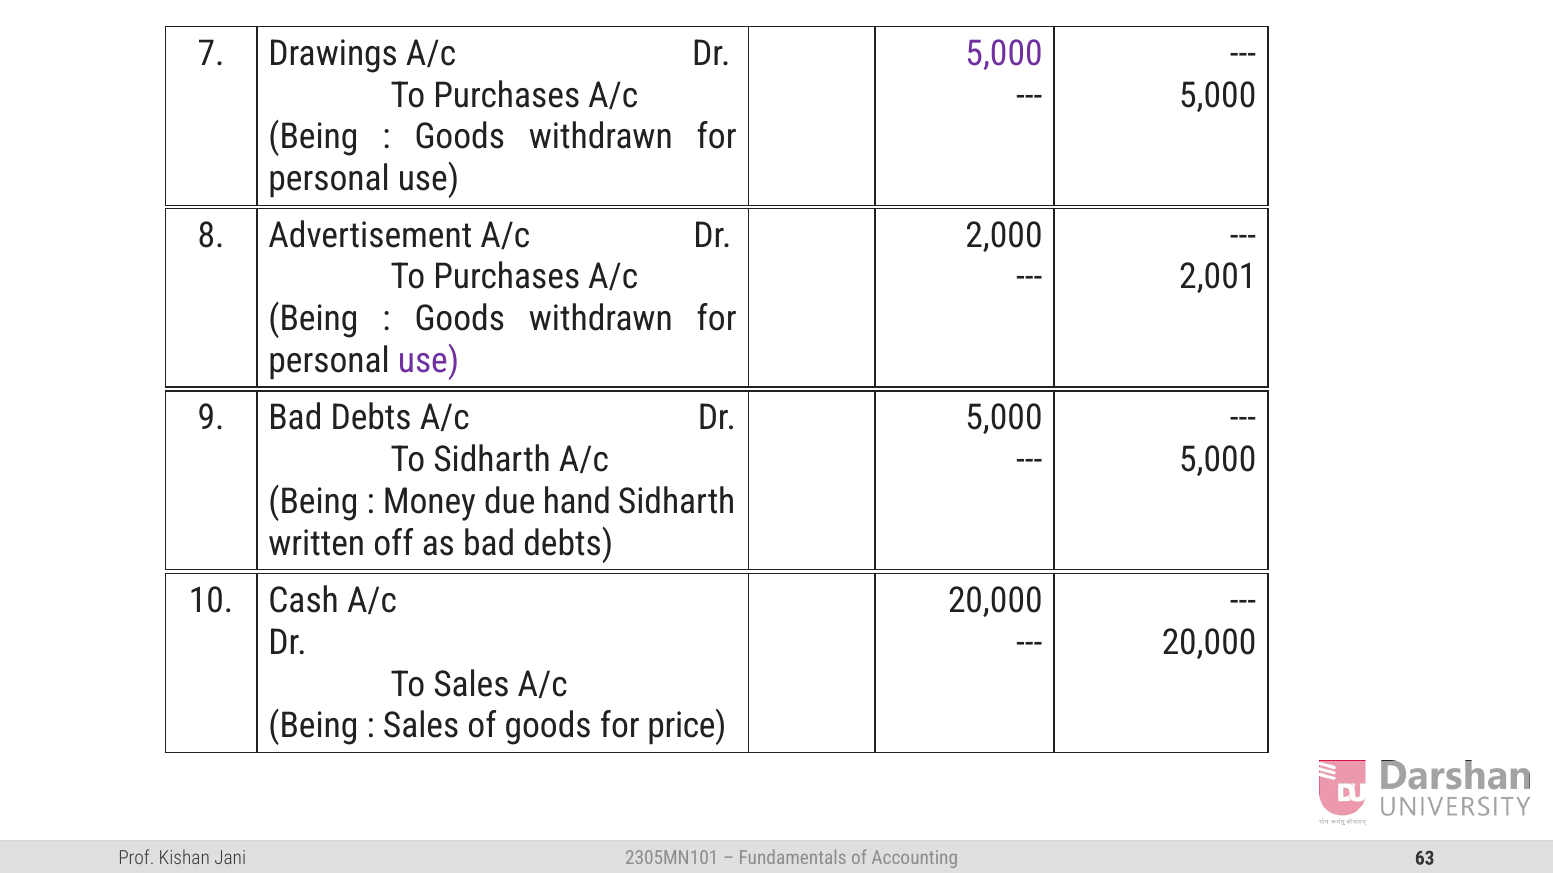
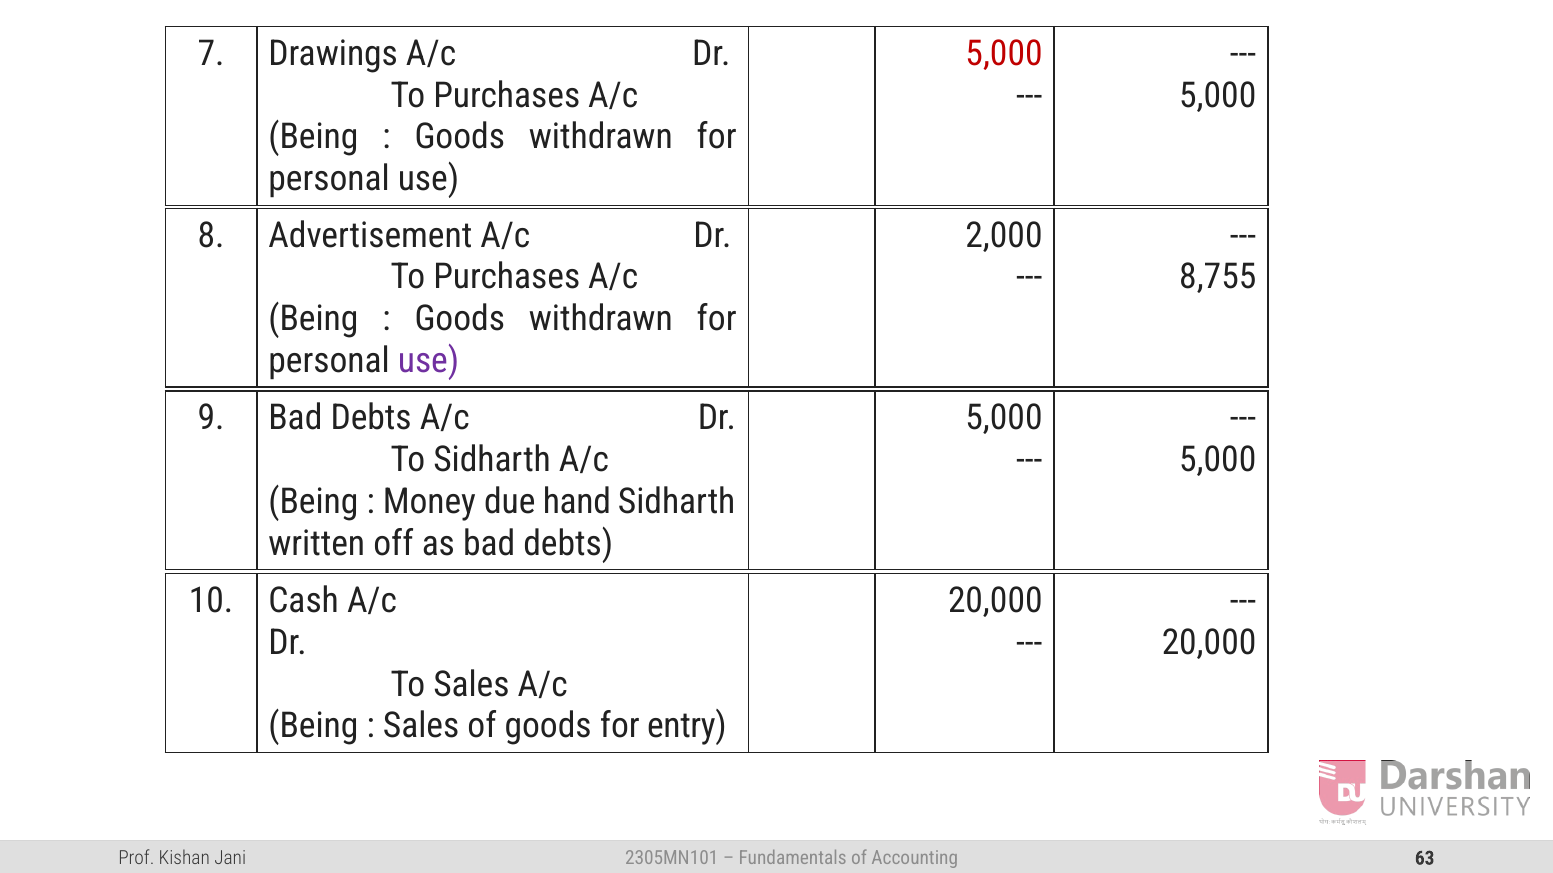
5,000 at (1004, 54) colour: purple -> red
2,001: 2,001 -> 8,755
price: price -> entry
